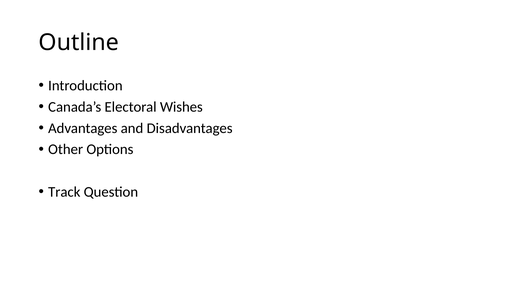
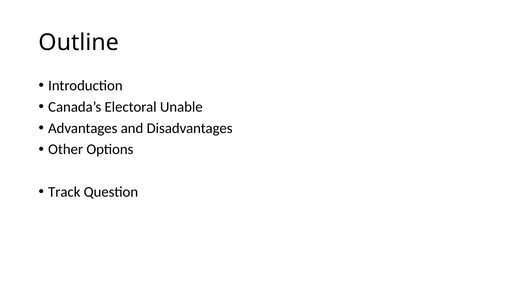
Wishes: Wishes -> Unable
